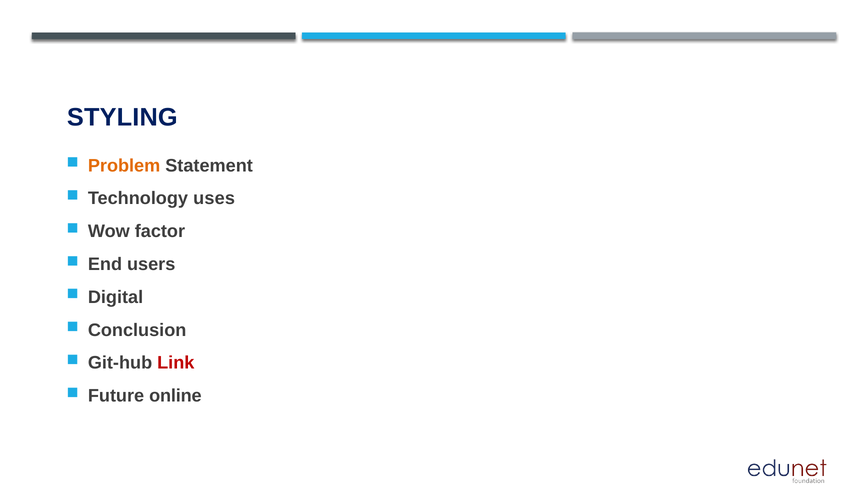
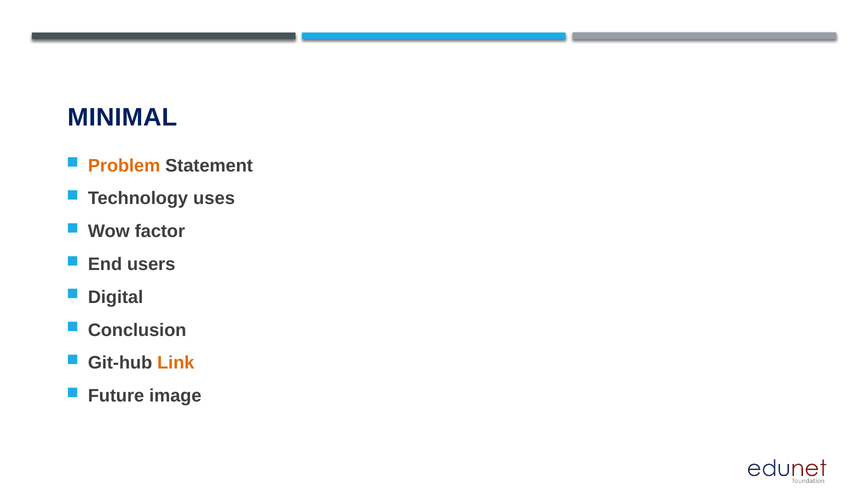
STYLING: STYLING -> MINIMAL
Link colour: red -> orange
online: online -> image
